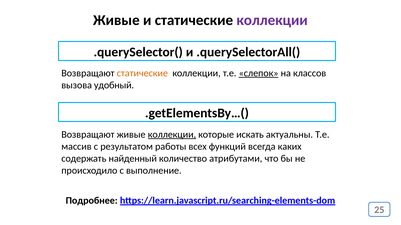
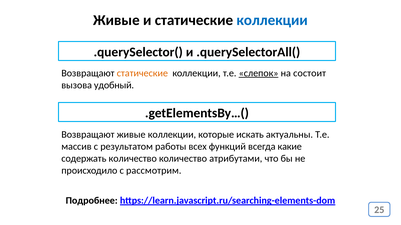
коллекции at (272, 20) colour: purple -> blue
классов: классов -> состоит
коллекции at (172, 135) underline: present -> none
каких: каких -> какие
содержать найденный: найденный -> количество
выполнение: выполнение -> рассмотрим
